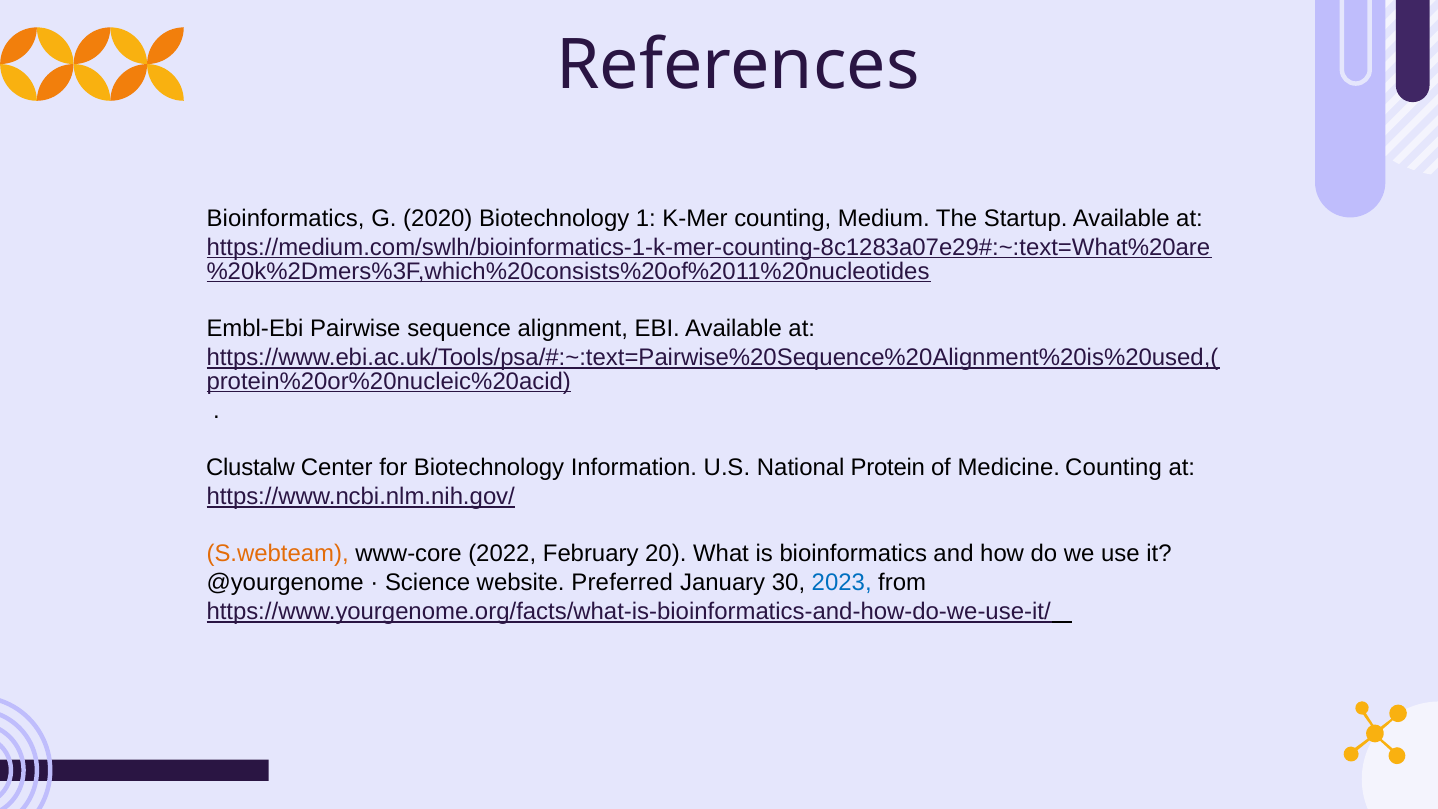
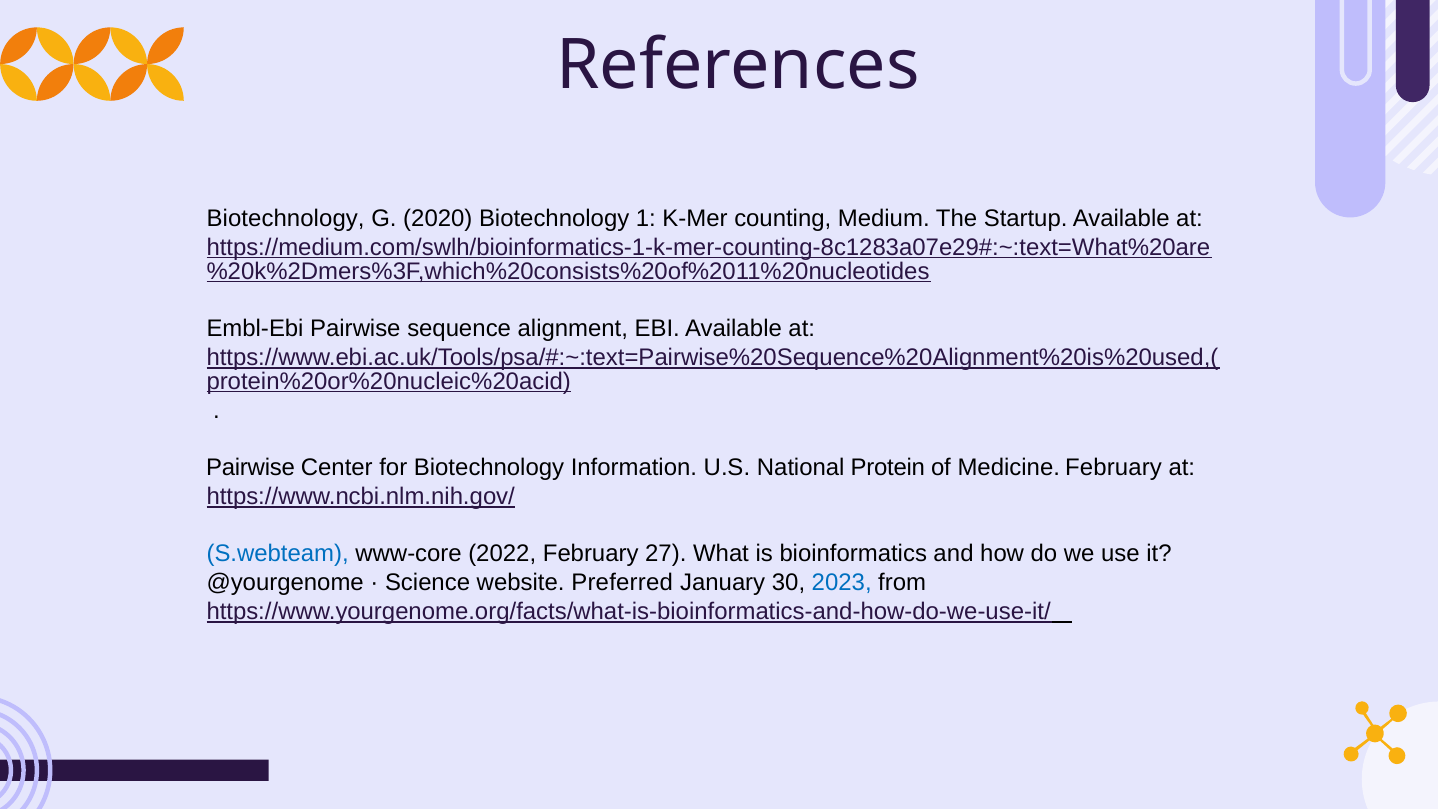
Bioinformatics at (286, 218): Bioinformatics -> Biotechnology
Clustalw at (251, 468): Clustalw -> Pairwise
Medicine Counting: Counting -> February
S.webteam colour: orange -> blue
20: 20 -> 27
